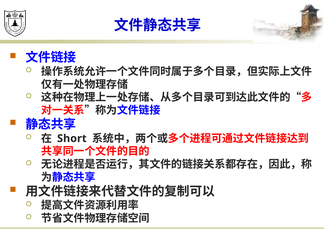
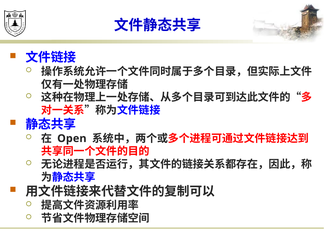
Short: Short -> Open
